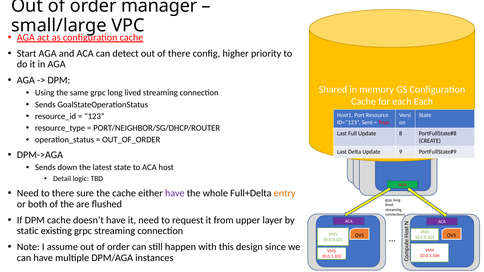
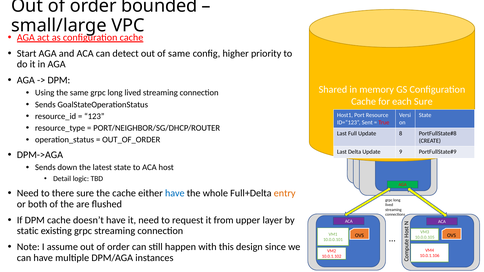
manager: manager -> bounded
of there: there -> same
each Each: Each -> Sure
have at (175, 193) colour: purple -> blue
